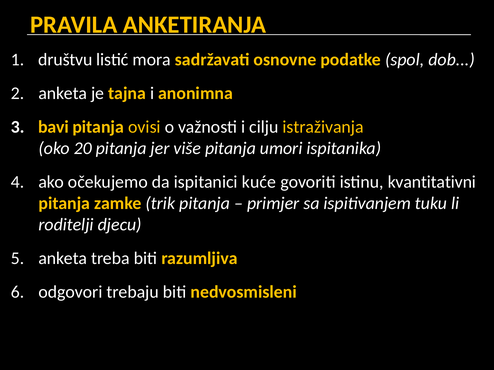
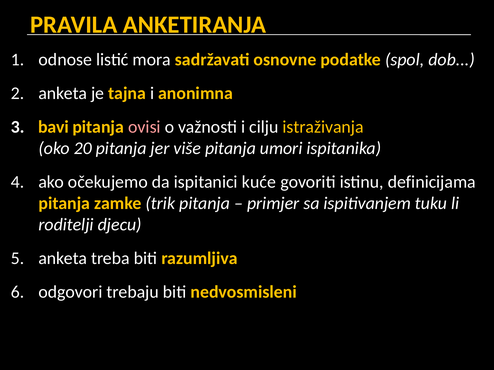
društvu: društvu -> odnose
ovisi colour: yellow -> pink
kvantitativni: kvantitativni -> definicijama
